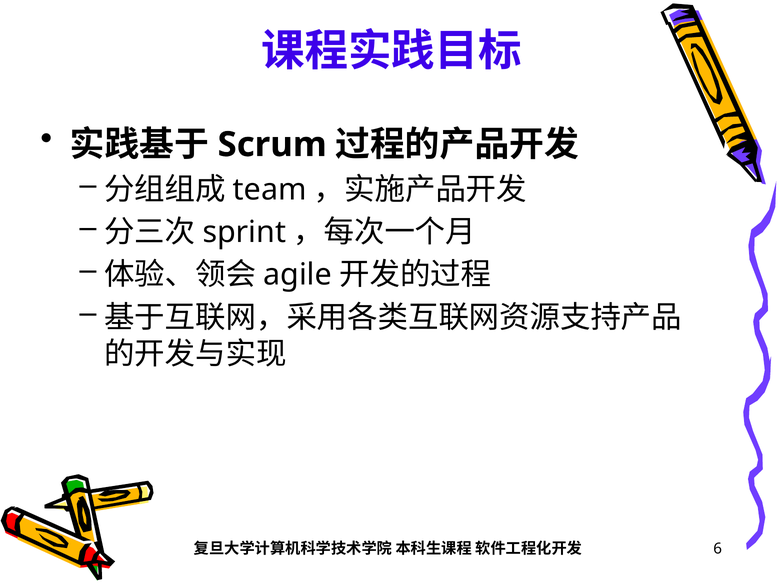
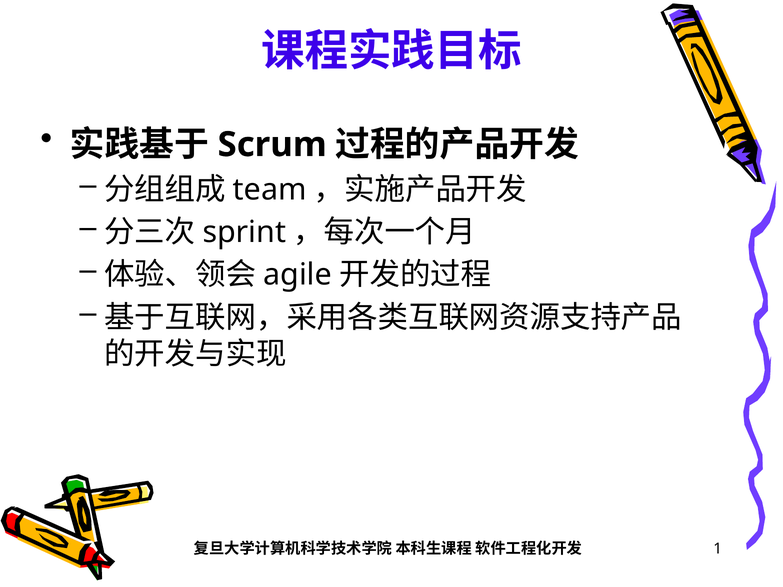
6: 6 -> 1
